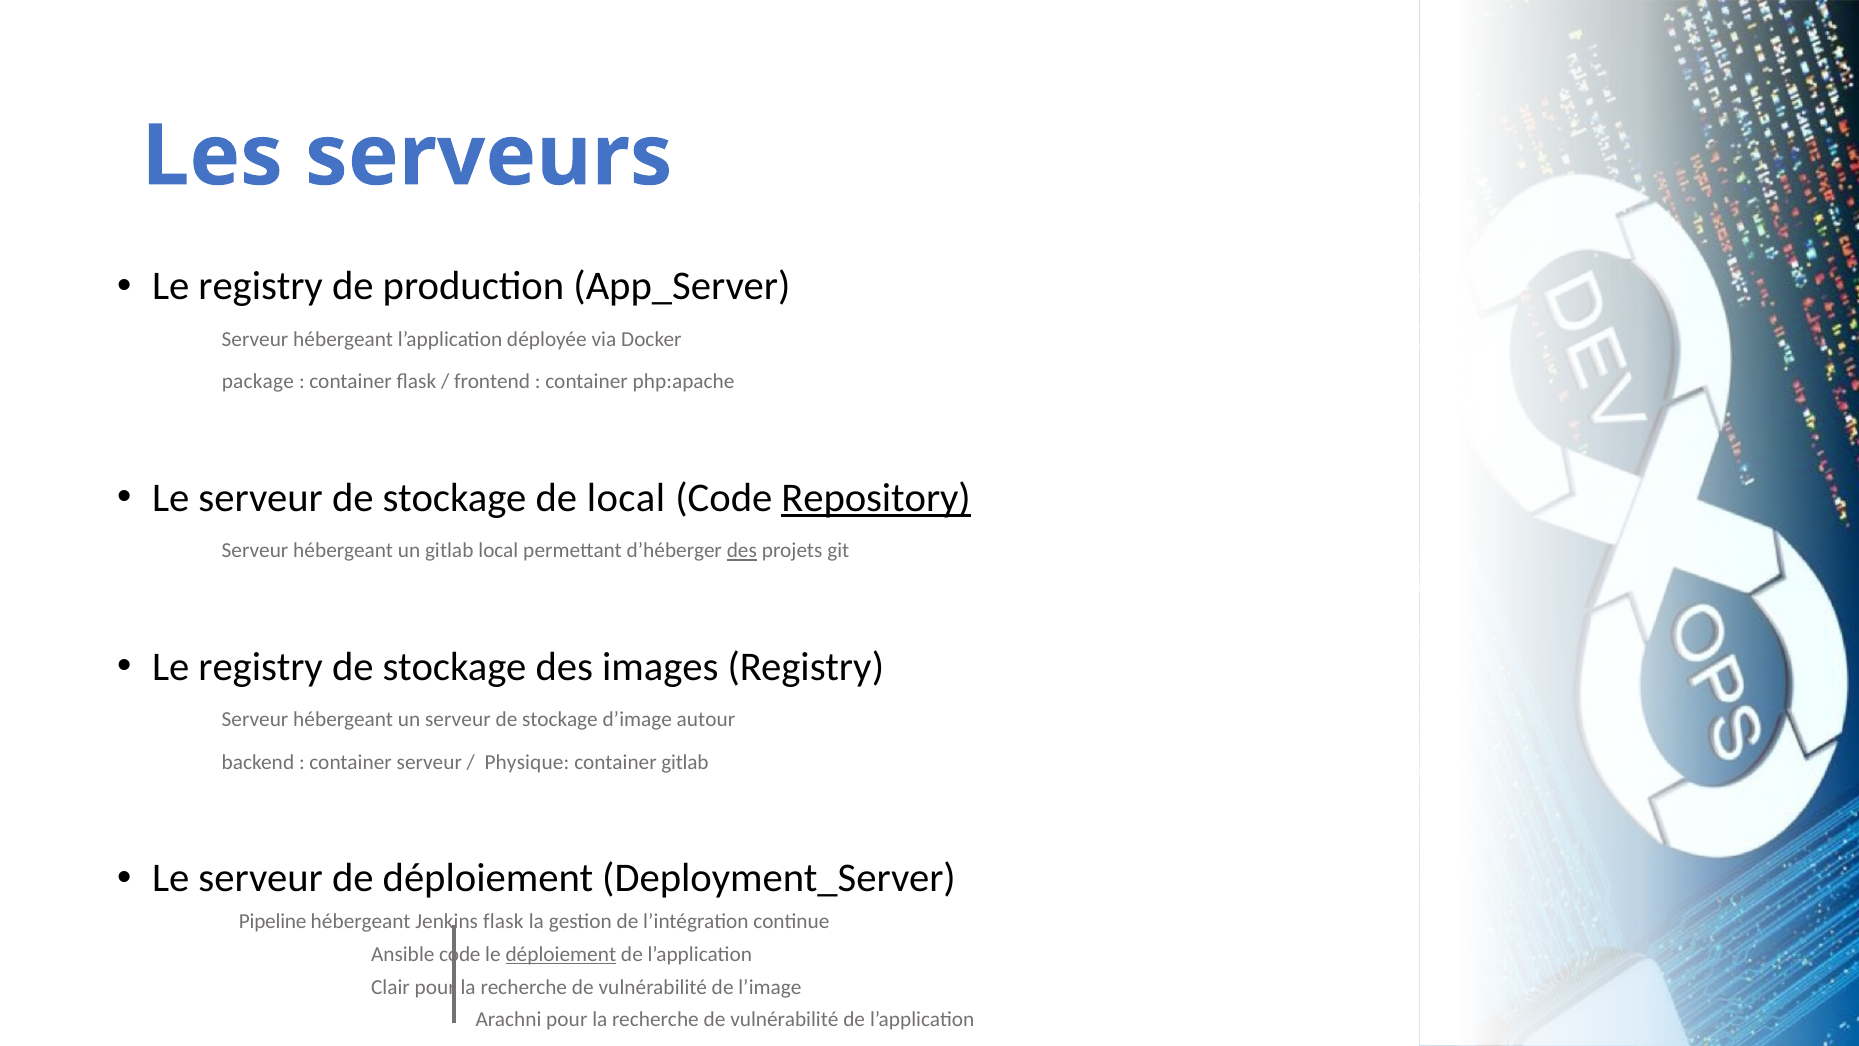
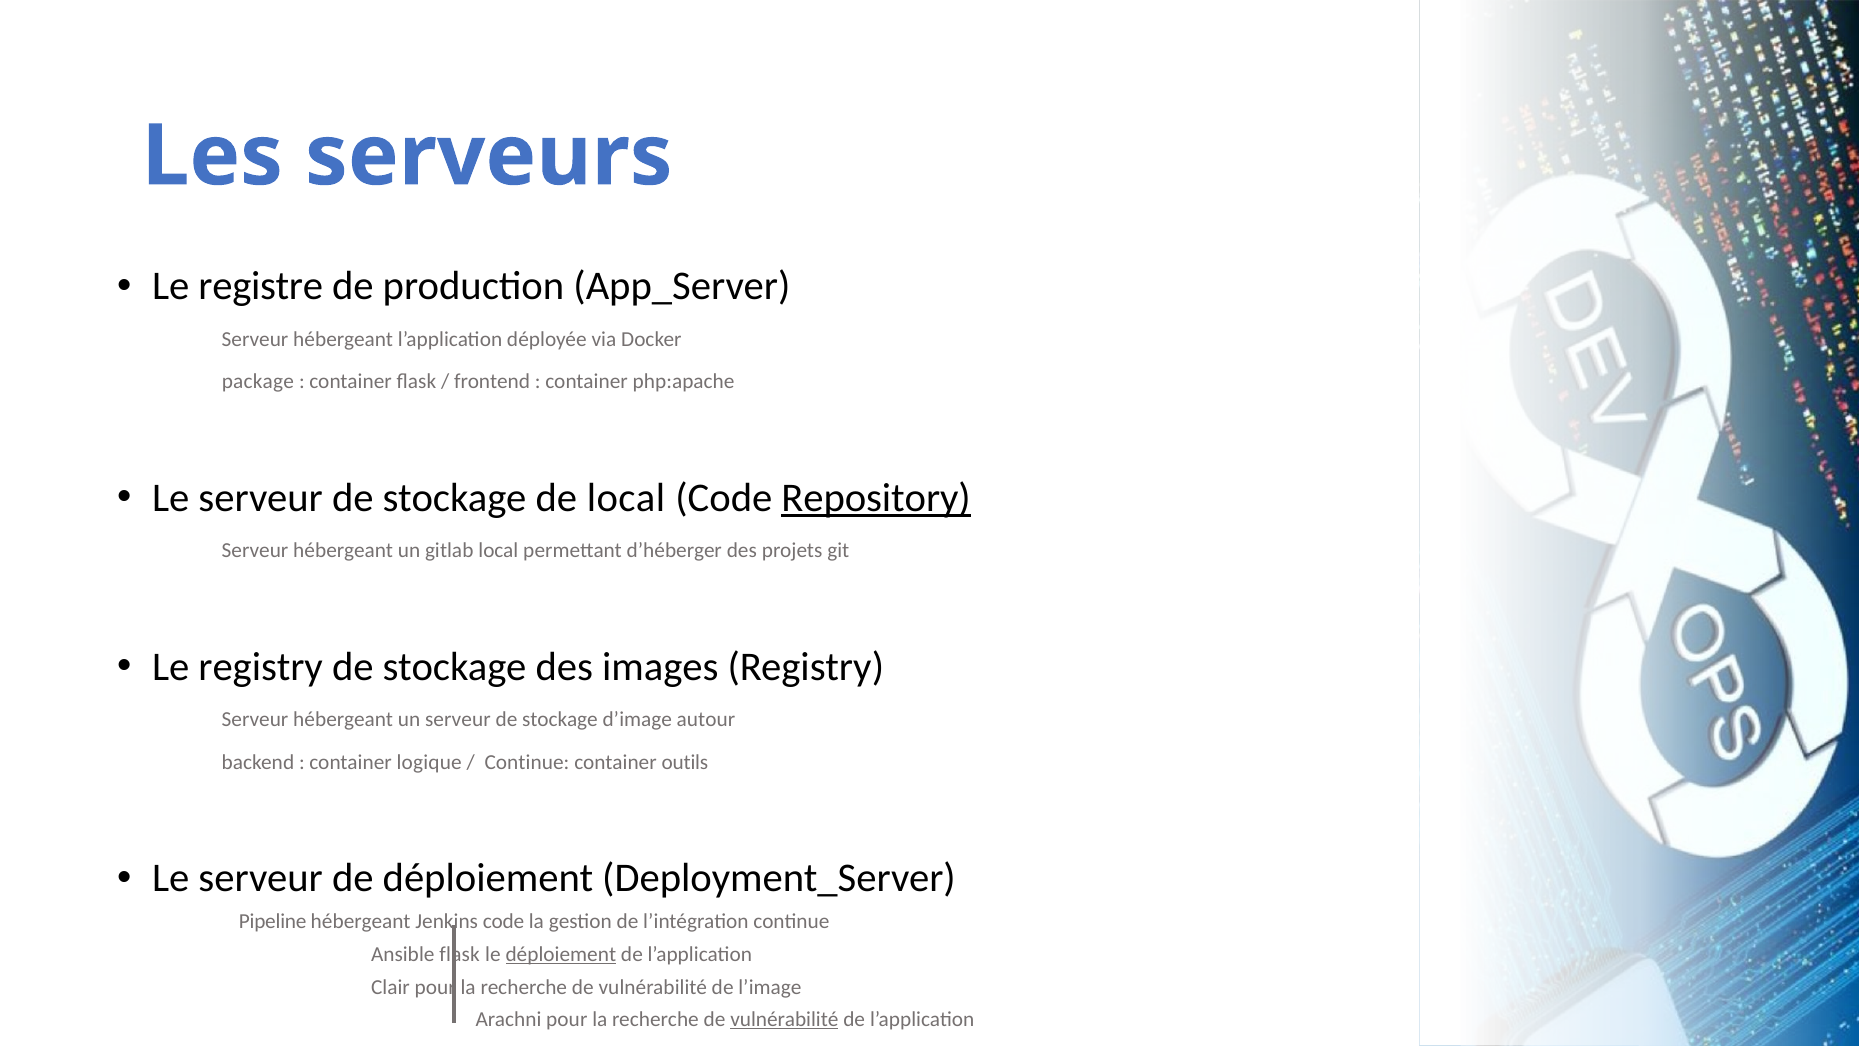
registry at (261, 286): registry -> registre
des at (742, 551) underline: present -> none
container serveur: serveur -> logique
Physique at (527, 762): Physique -> Continue
container gitlab: gitlab -> outils
Jenkins flask: flask -> code
Ansible code: code -> flask
vulnérabilité at (784, 1019) underline: none -> present
